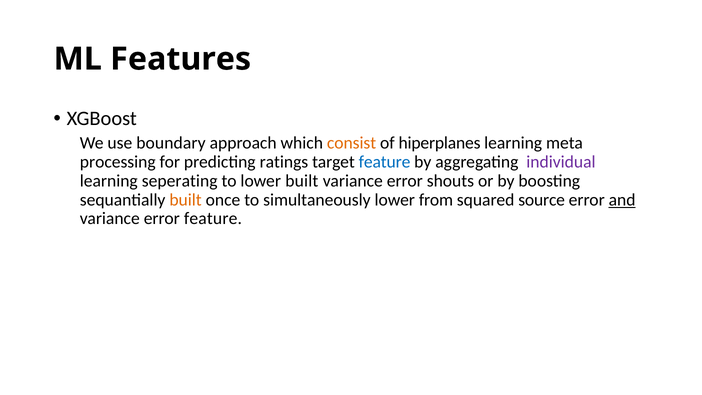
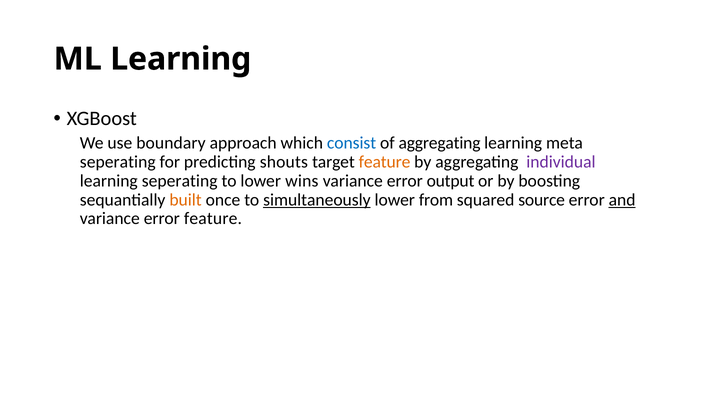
ML Features: Features -> Learning
consist colour: orange -> blue
of hiperplanes: hiperplanes -> aggregating
processing at (118, 162): processing -> seperating
ratings: ratings -> shouts
feature at (385, 162) colour: blue -> orange
lower built: built -> wins
shouts: shouts -> output
simultaneously underline: none -> present
